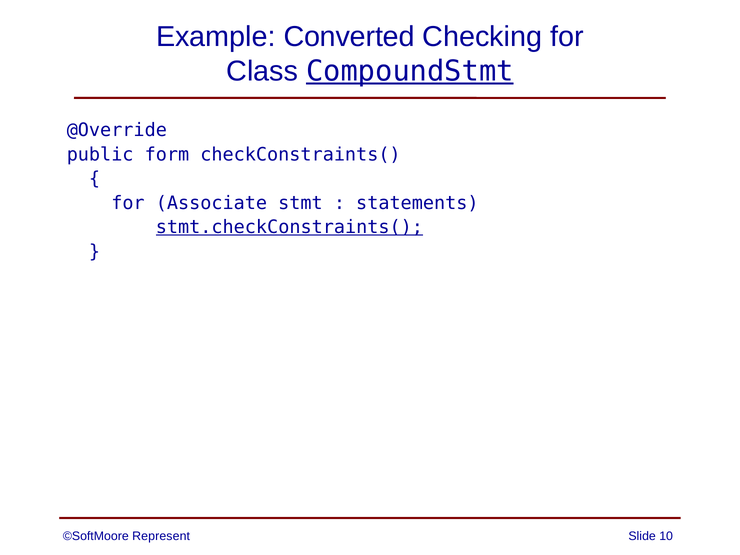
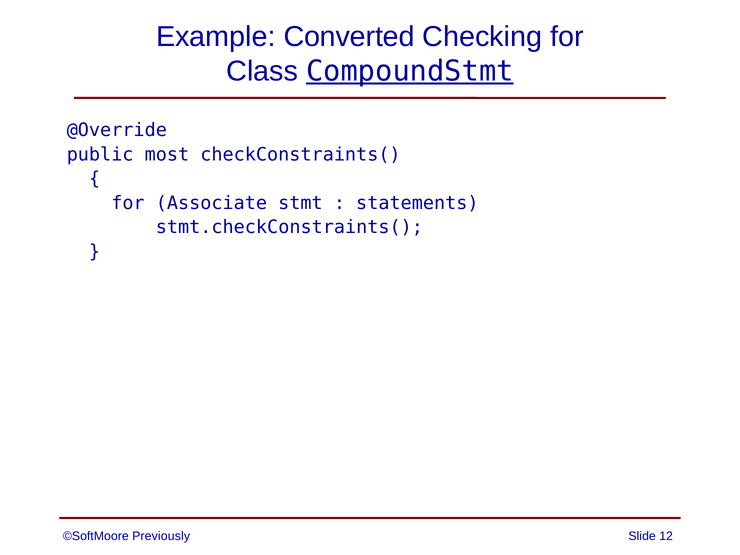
form: form -> most
stmt.checkConstraints( underline: present -> none
Represent: Represent -> Previously
10: 10 -> 12
